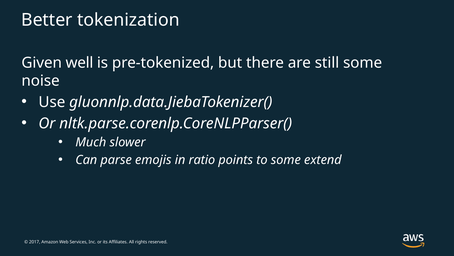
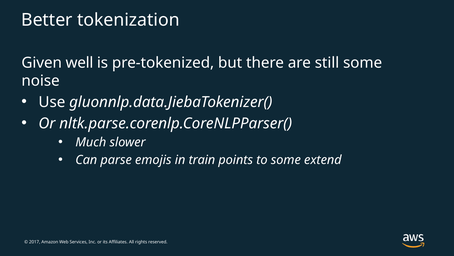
ratio: ratio -> train
